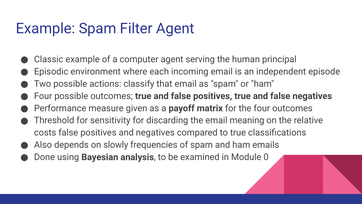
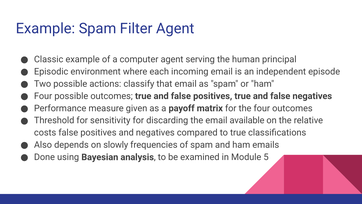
meaning: meaning -> available
0: 0 -> 5
